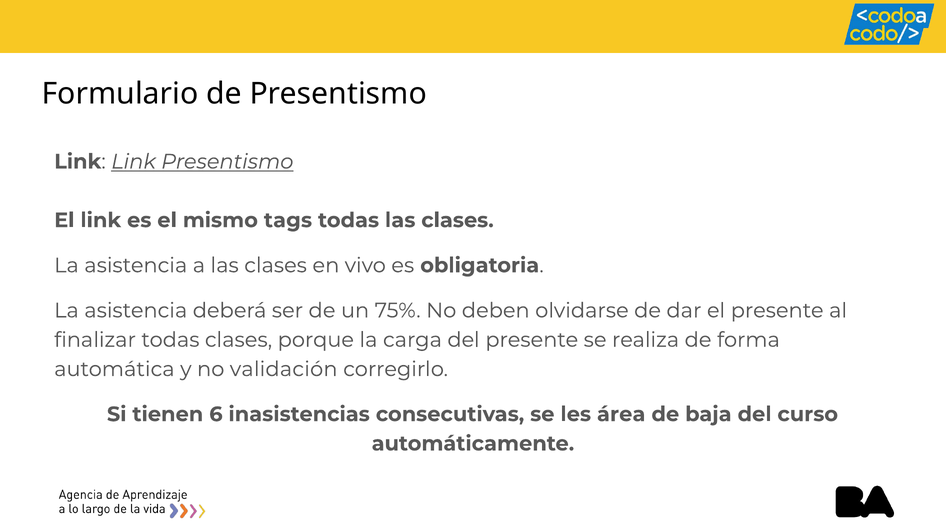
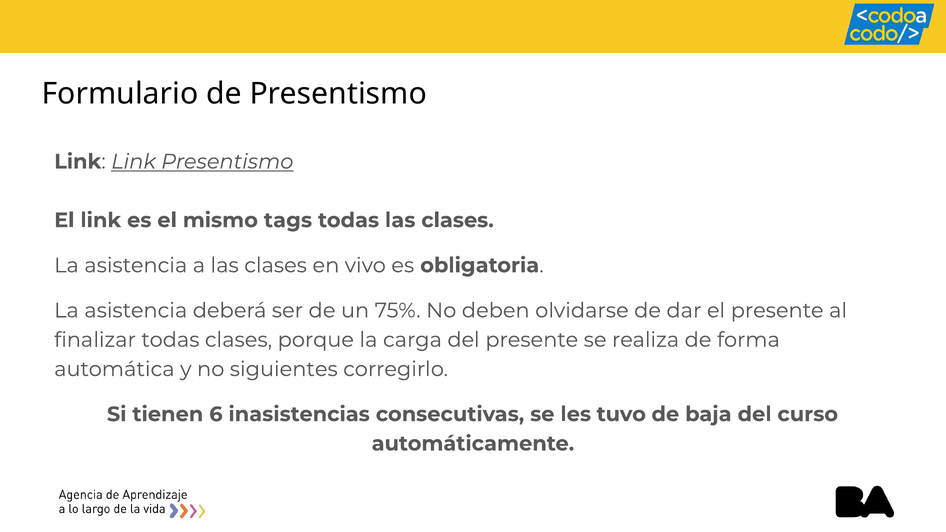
validación: validación -> siguientes
área: área -> tuvo
